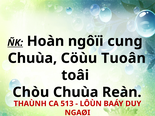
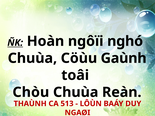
cung: cung -> nghó
Tuoân: Tuoân -> Gaùnh
